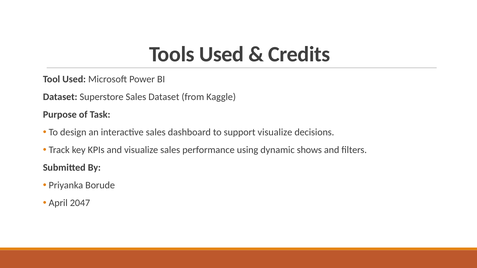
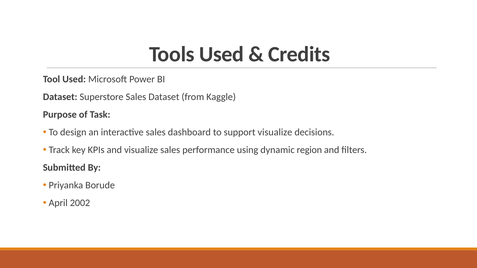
shows: shows -> region
2047: 2047 -> 2002
